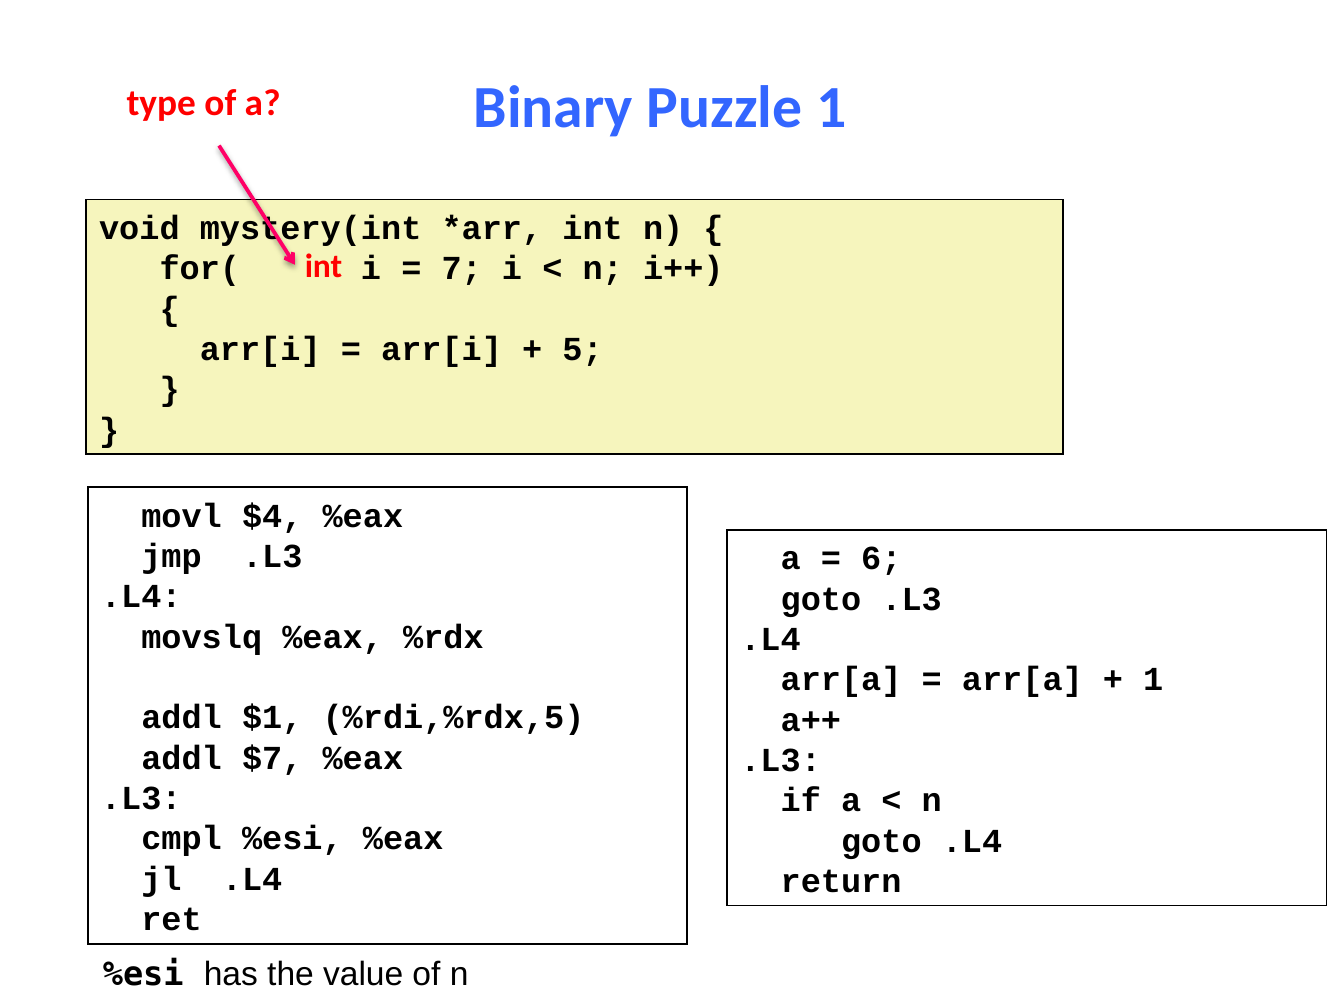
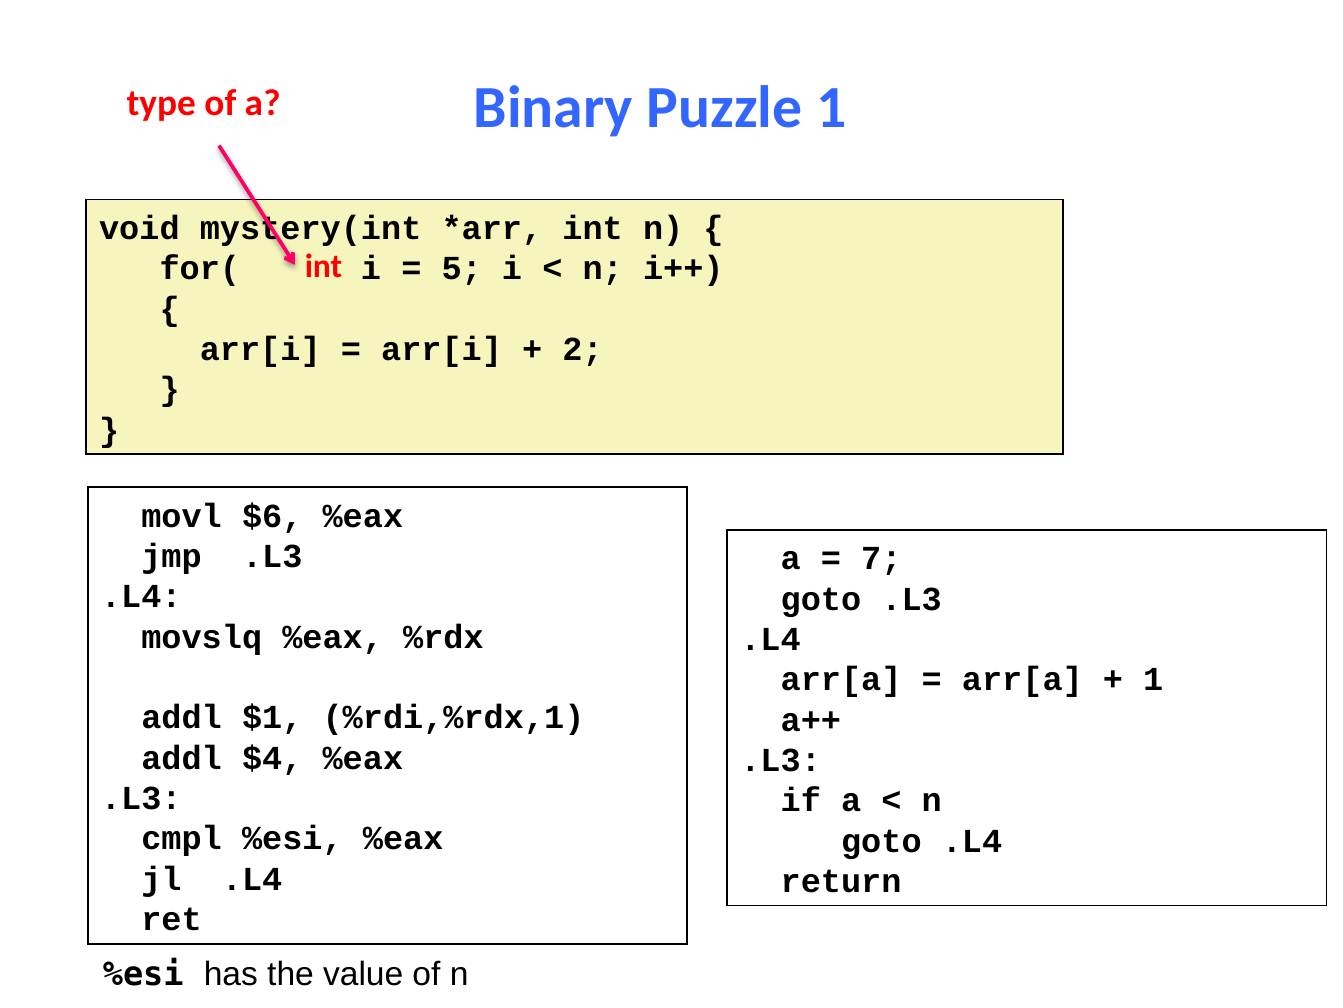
7: 7 -> 5
5: 5 -> 2
$4: $4 -> $6
6: 6 -> 7
%rdi,%rdx,5: %rdi,%rdx,5 -> %rdi,%rdx,1
$7: $7 -> $4
